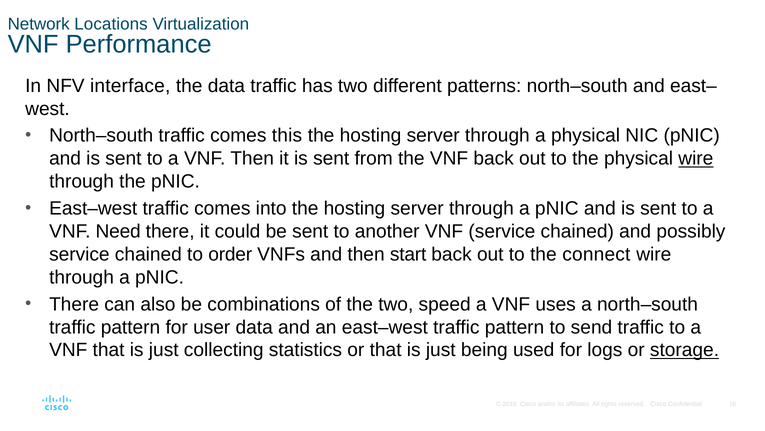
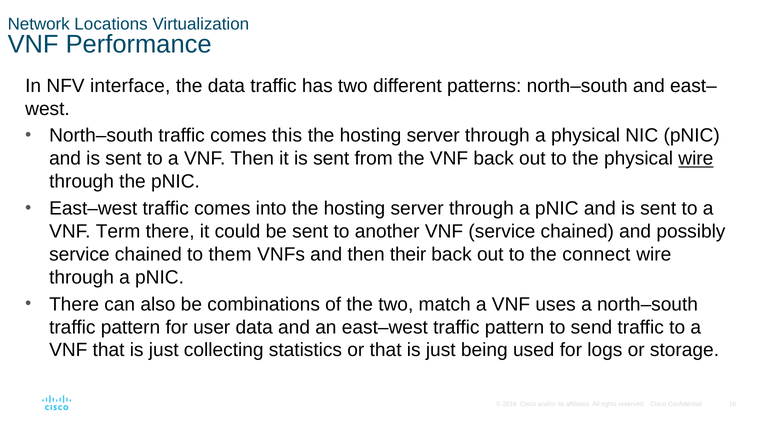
Need: Need -> Term
order: order -> them
start: start -> their
speed: speed -> match
storage underline: present -> none
